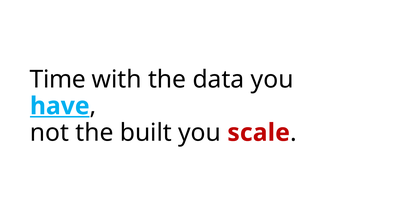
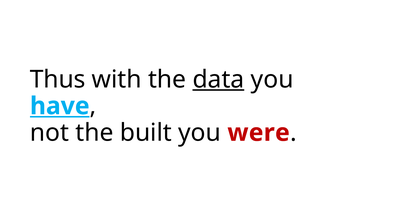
Time: Time -> Thus
data underline: none -> present
scale: scale -> were
